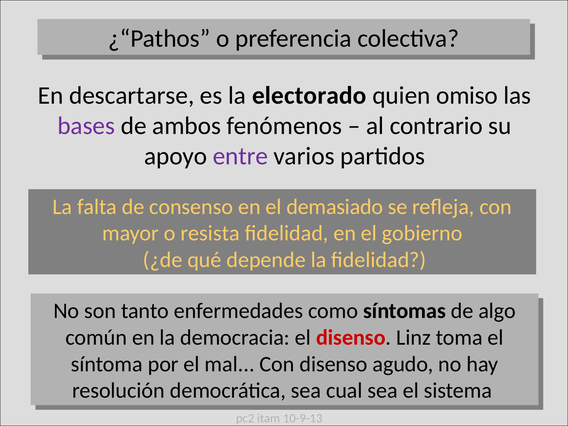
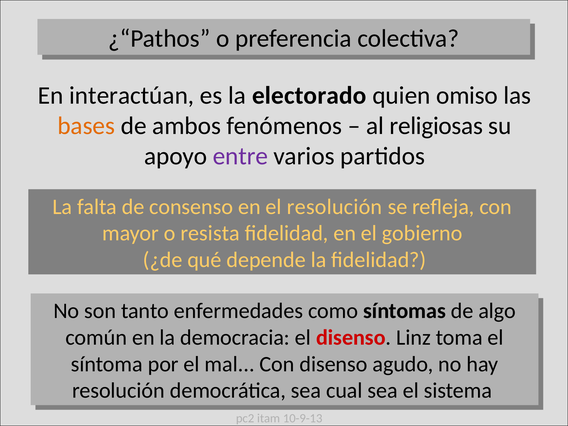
descartarse: descartarse -> interactúan
bases colour: purple -> orange
contrario: contrario -> religiosas
el demasiado: demasiado -> resolución
